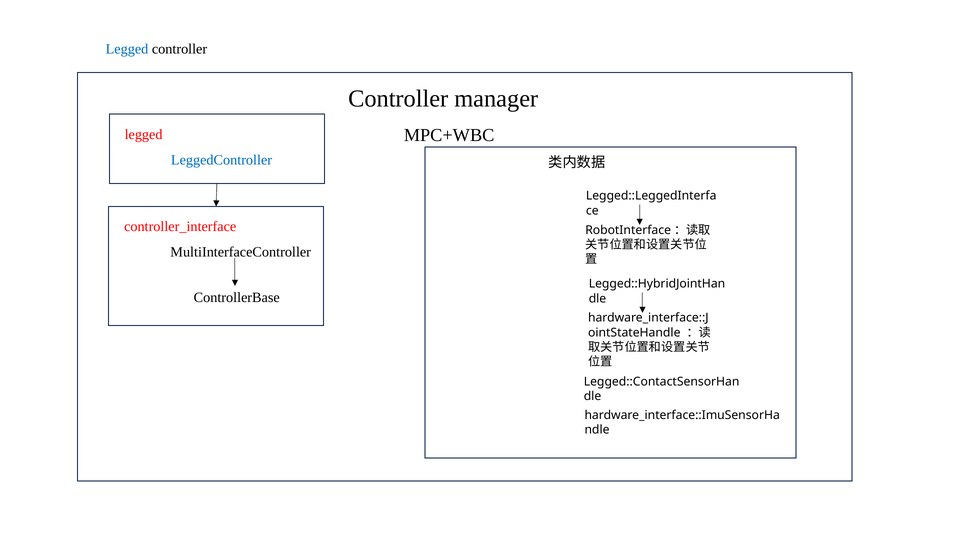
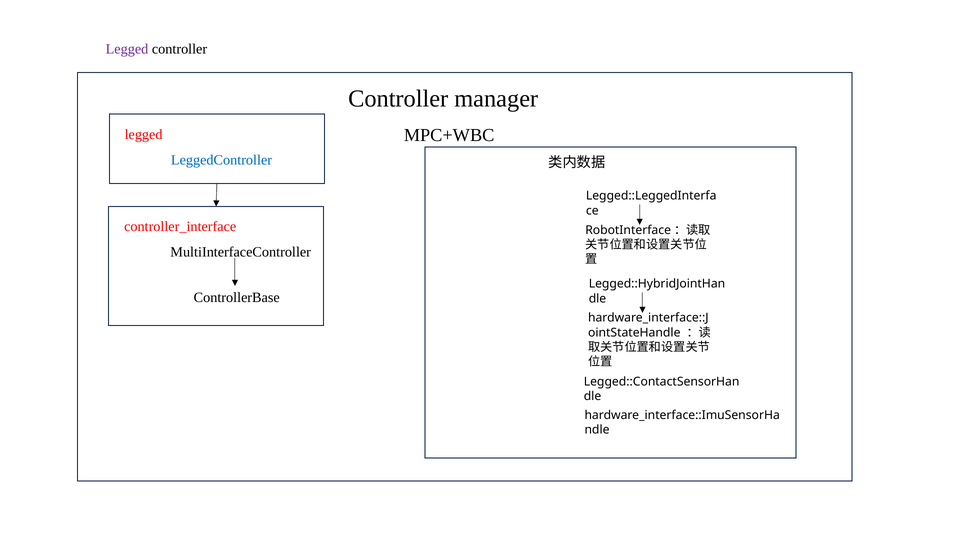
Legged at (127, 49) colour: blue -> purple
